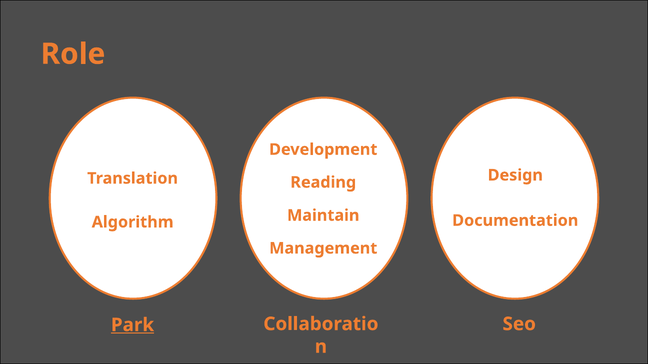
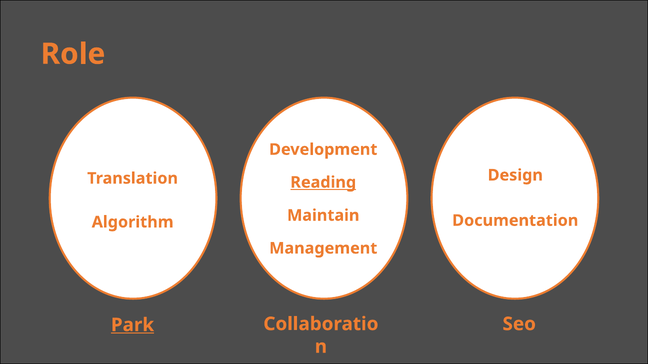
Reading underline: none -> present
